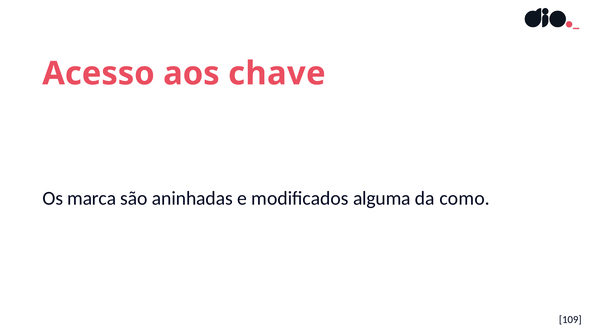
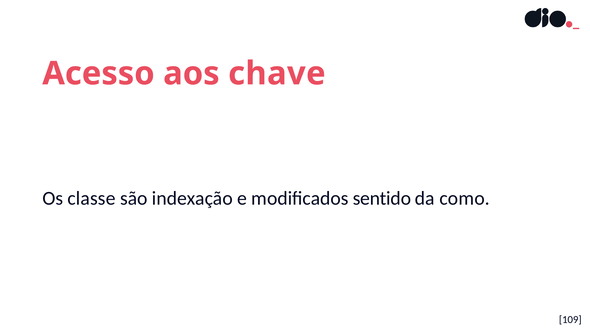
marca: marca -> classe
aninhadas: aninhadas -> indexação
alguma: alguma -> sentido
